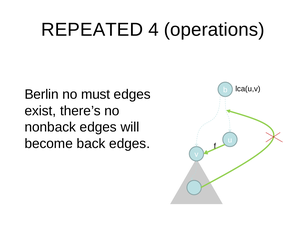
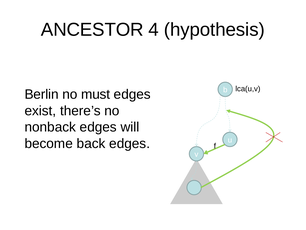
REPEATED: REPEATED -> ANCESTOR
operations: operations -> hypothesis
